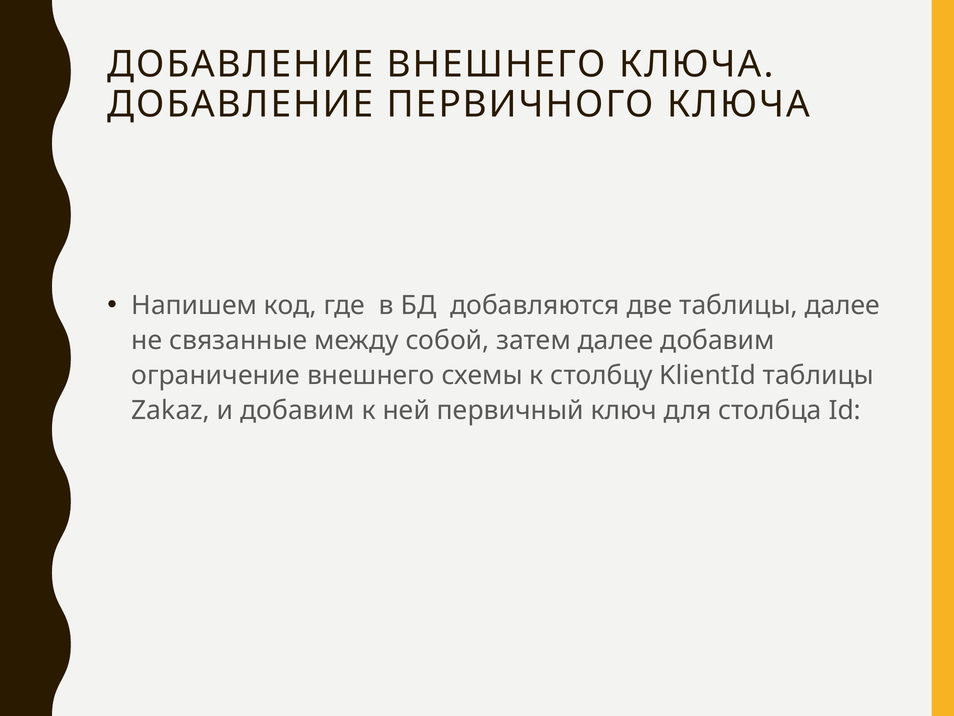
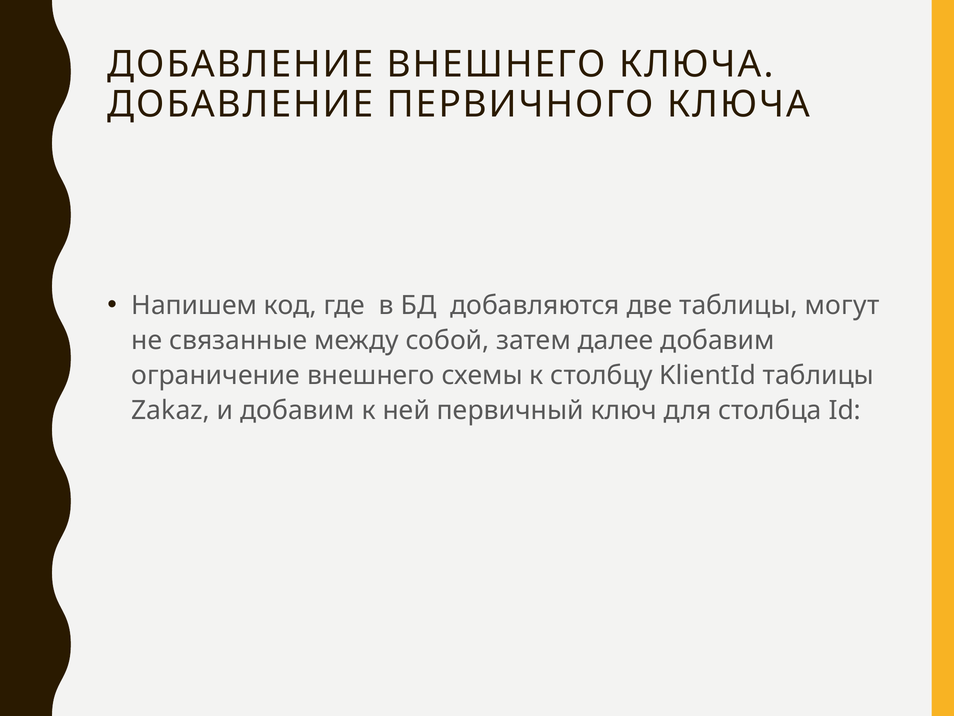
таблицы далее: далее -> могут
